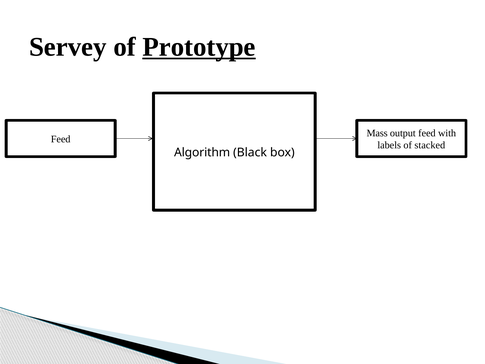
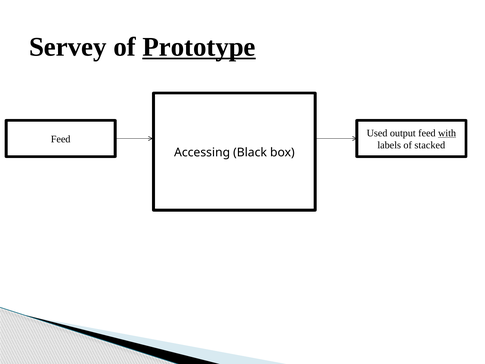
Mass: Mass -> Used
with underline: none -> present
Algorithm: Algorithm -> Accessing
